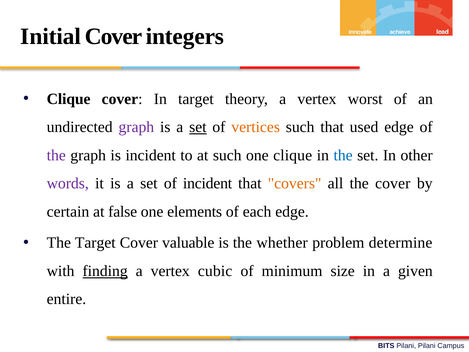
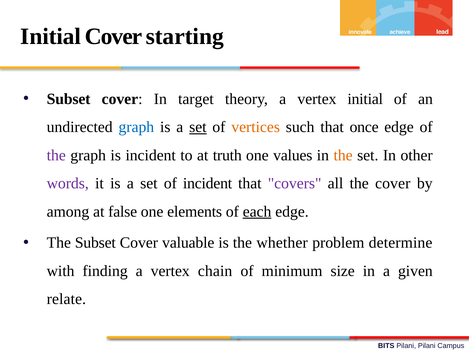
integers: integers -> starting
Clique at (69, 99): Clique -> Subset
vertex worst: worst -> initial
graph at (136, 127) colour: purple -> blue
used: used -> once
at such: such -> truth
one clique: clique -> values
the at (343, 155) colour: blue -> orange
covers colour: orange -> purple
certain: certain -> among
each underline: none -> present
The Target: Target -> Subset
finding underline: present -> none
cubic: cubic -> chain
entire: entire -> relate
